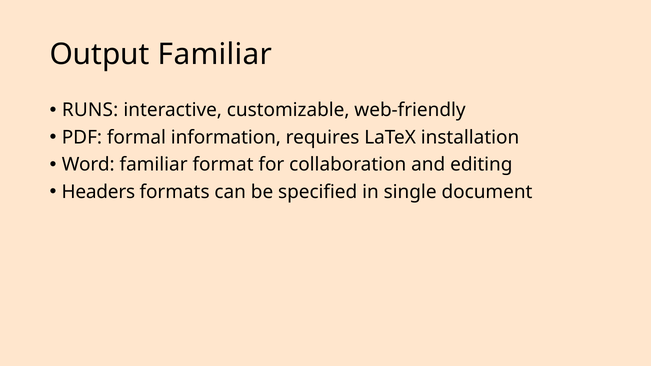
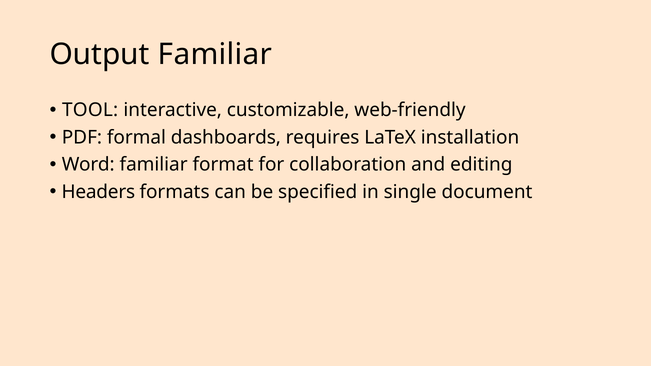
RUNS: RUNS -> TOOL
information: information -> dashboards
